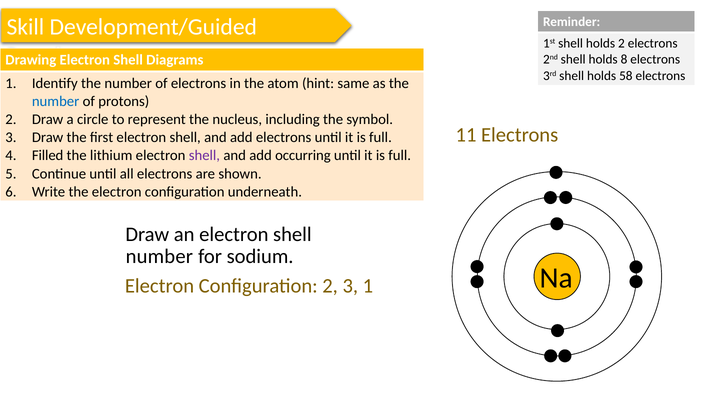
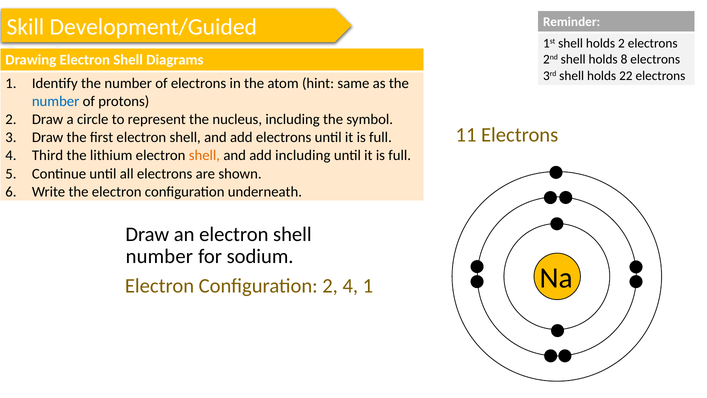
58: 58 -> 22
Filled: Filled -> Third
shell at (204, 156) colour: purple -> orange
add occurring: occurring -> including
2 3: 3 -> 4
